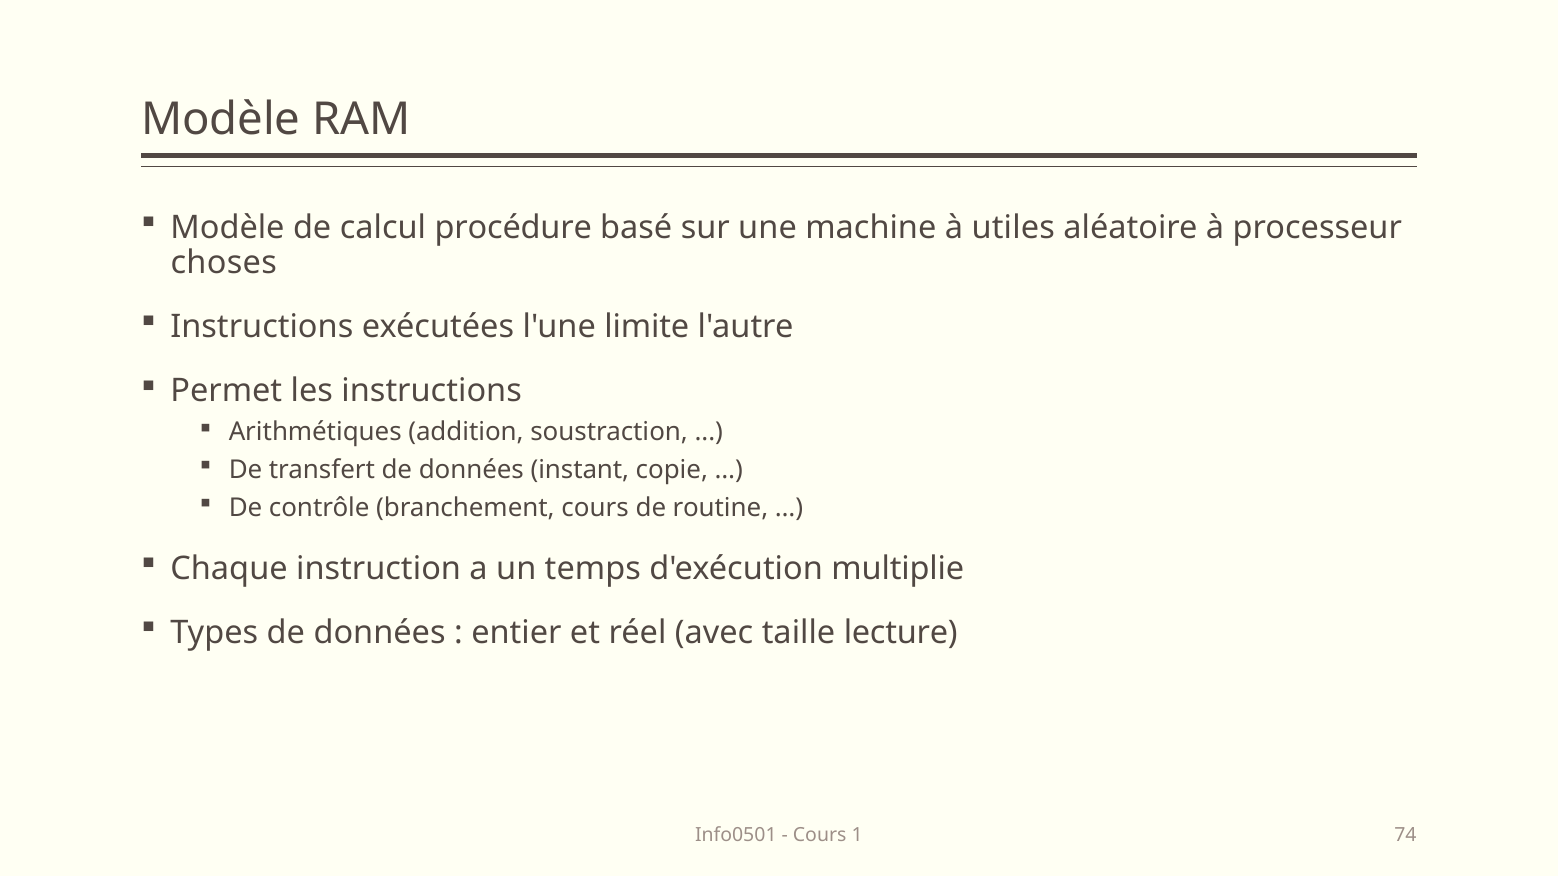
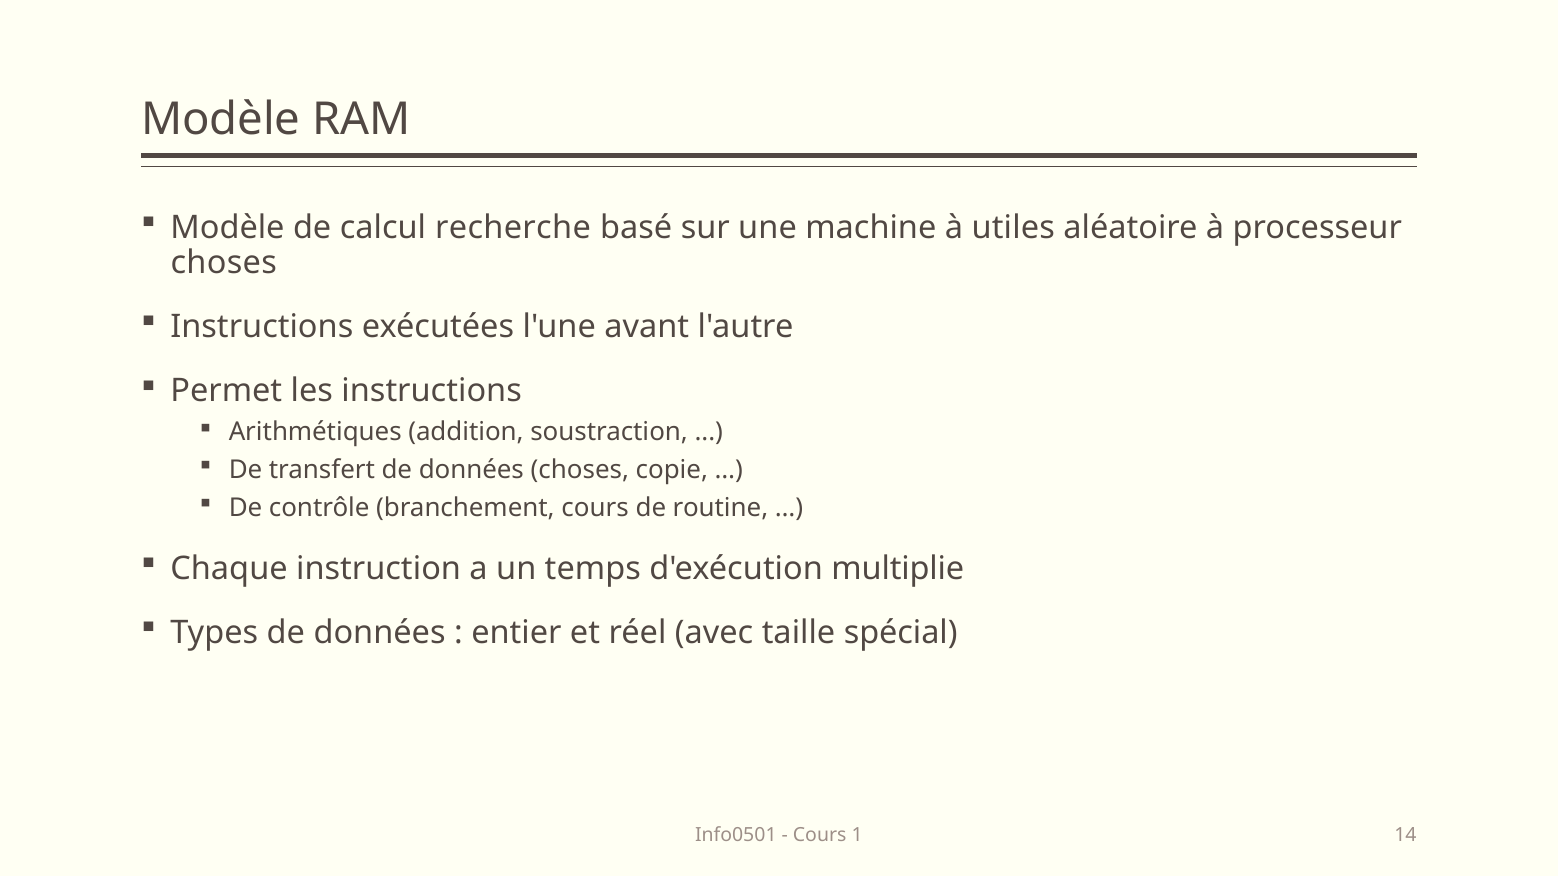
procédure: procédure -> recherche
limite: limite -> avant
données instant: instant -> choses
lecture: lecture -> spécial
74: 74 -> 14
